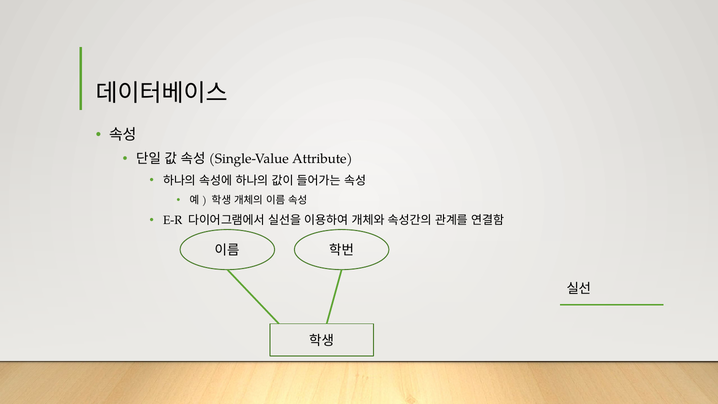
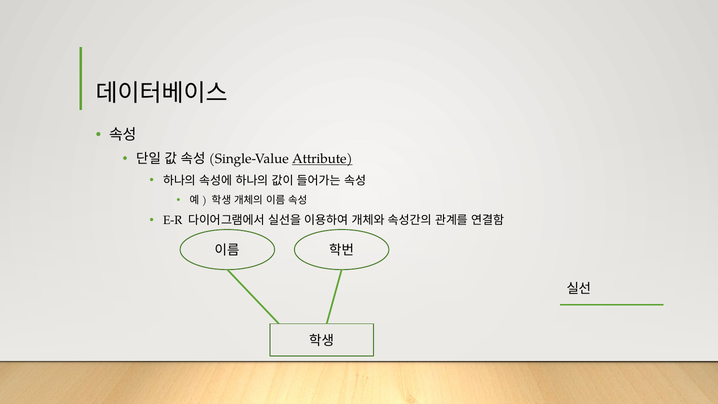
Attribute underline: none -> present
